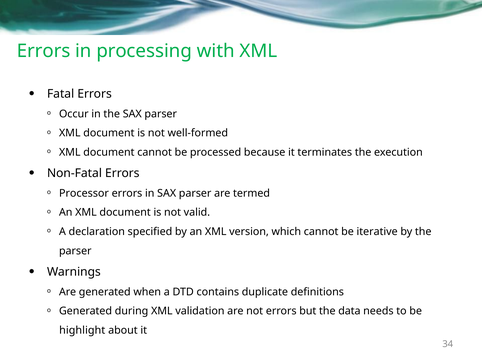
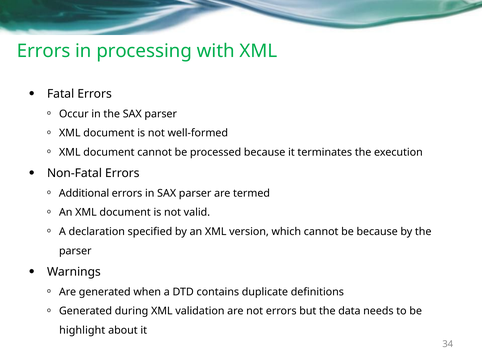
Processor: Processor -> Additional
be iterative: iterative -> because
